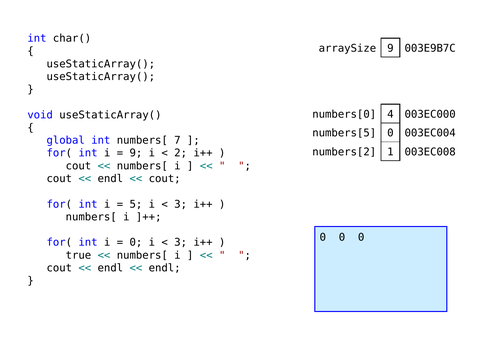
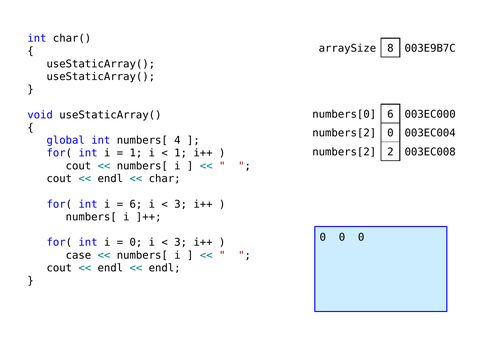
arraySize 9: 9 -> 8
numbers[0 4: 4 -> 6
numbers[5 at (344, 133): numbers[5 -> numbers[2
7: 7 -> 4
1: 1 -> 2
9 at (136, 153): 9 -> 1
2 at (181, 153): 2 -> 1
cout at (165, 179): cout -> char
5 at (136, 204): 5 -> 6
true: true -> case
